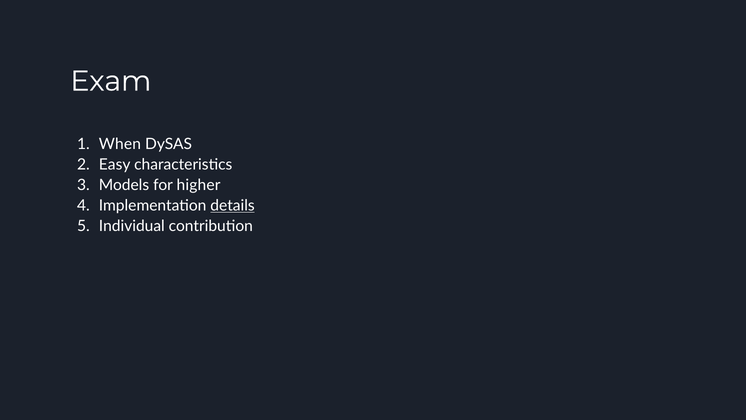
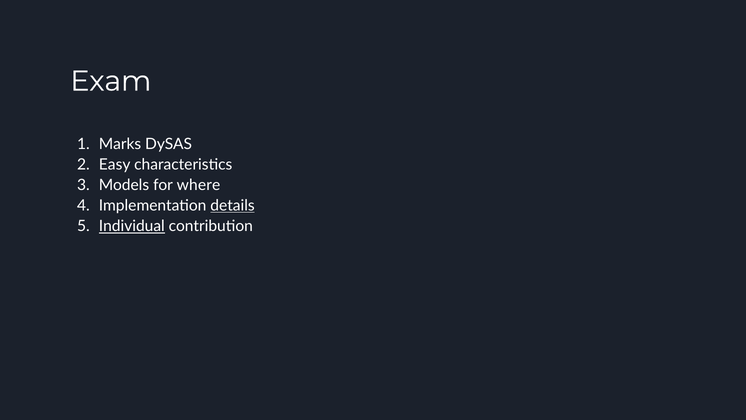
When: When -> Marks
higher: higher -> where
Individual underline: none -> present
